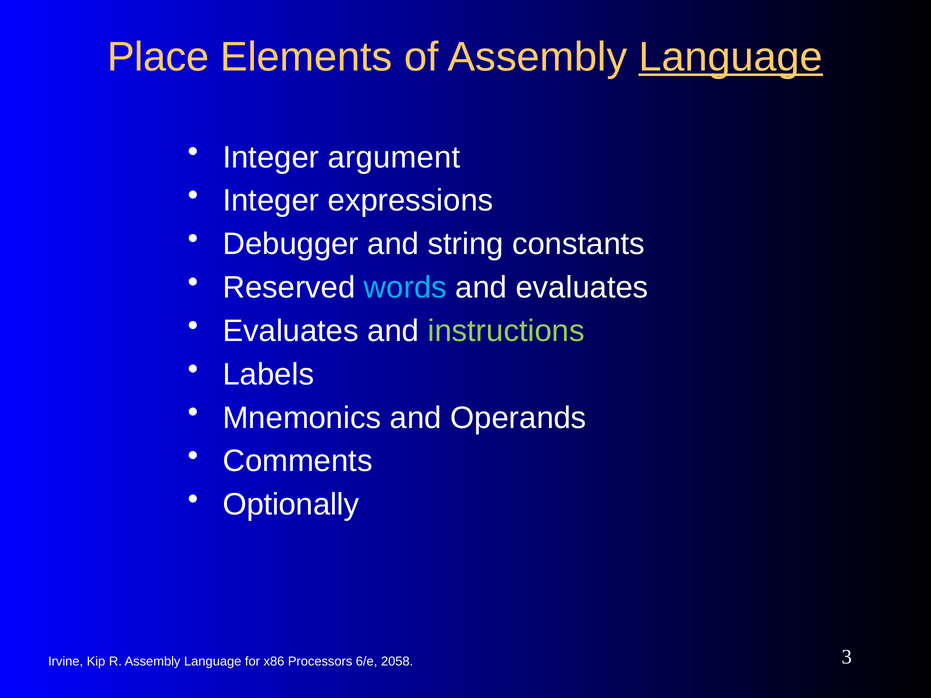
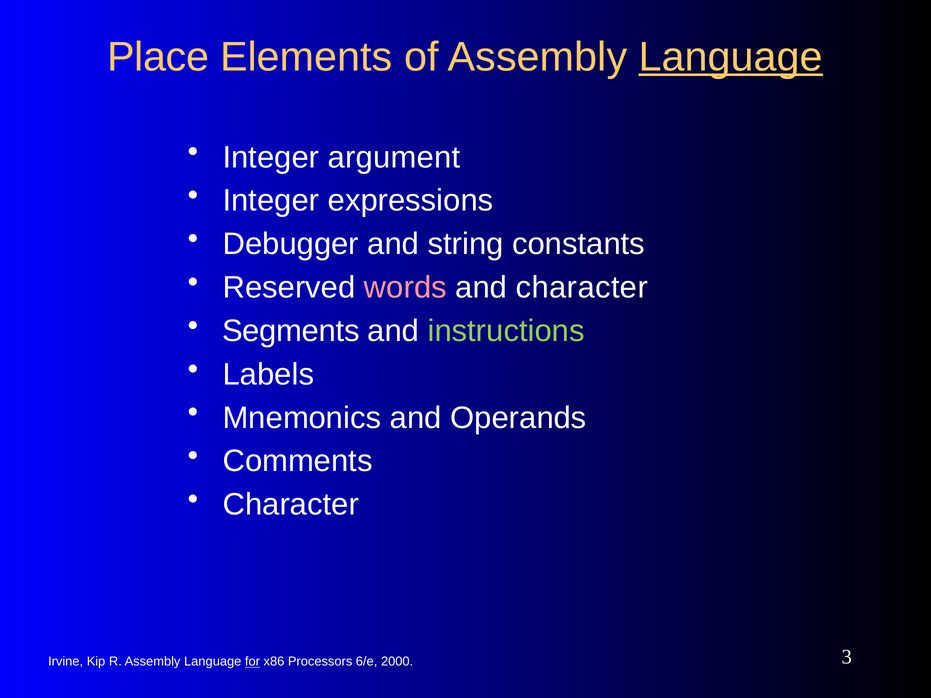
words colour: light blue -> pink
and evaluates: evaluates -> character
Evaluates at (291, 331): Evaluates -> Segments
Optionally at (291, 505): Optionally -> Character
for underline: none -> present
2058: 2058 -> 2000
